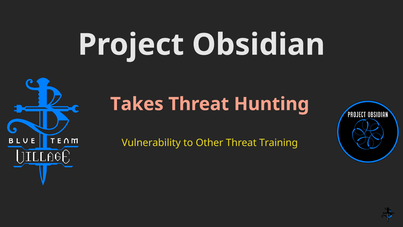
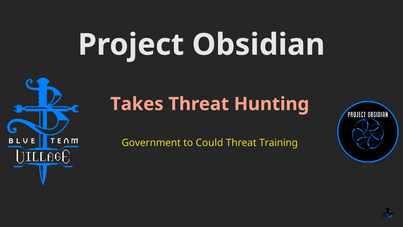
Vulnerability: Vulnerability -> Government
Other: Other -> Could
